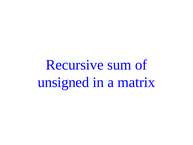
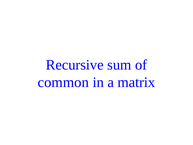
unsigned: unsigned -> common
